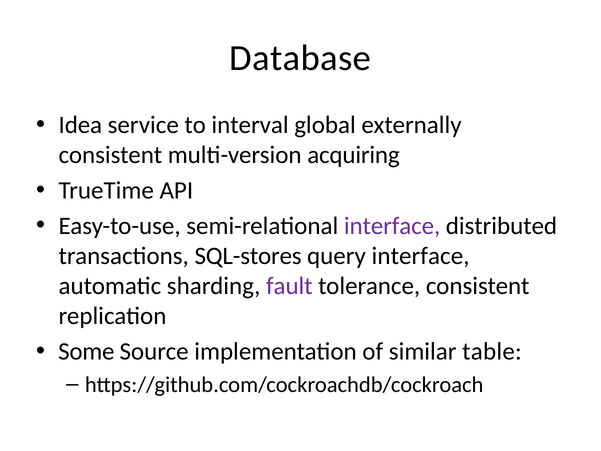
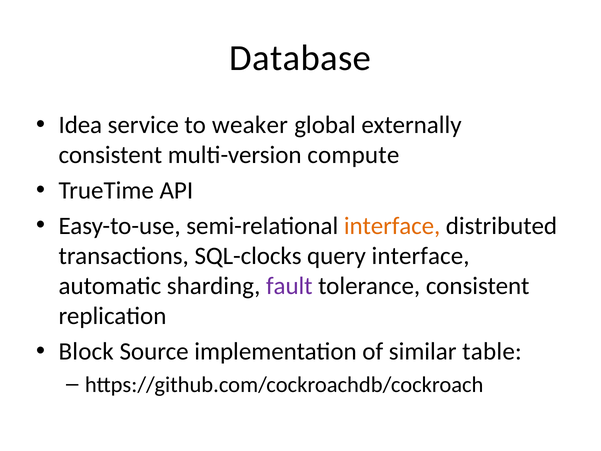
interval: interval -> weaker
acquiring: acquiring -> compute
interface at (392, 226) colour: purple -> orange
SQL-stores: SQL-stores -> SQL-clocks
Some: Some -> Block
